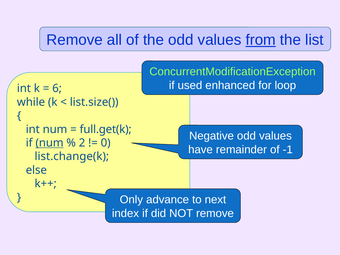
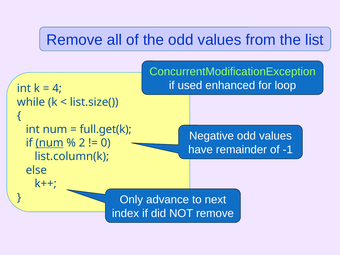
from underline: present -> none
6: 6 -> 4
list.change(k: list.change(k -> list.column(k
